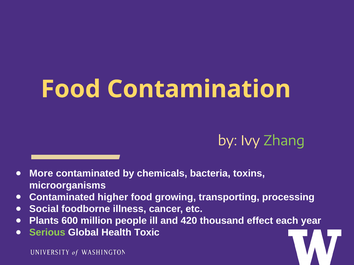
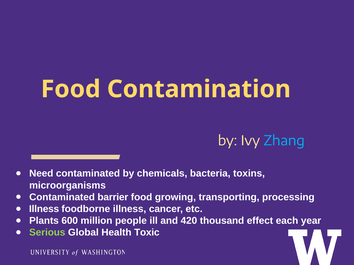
Zhang colour: light green -> light blue
More: More -> Need
higher: higher -> barrier
Social at (44, 209): Social -> Illness
